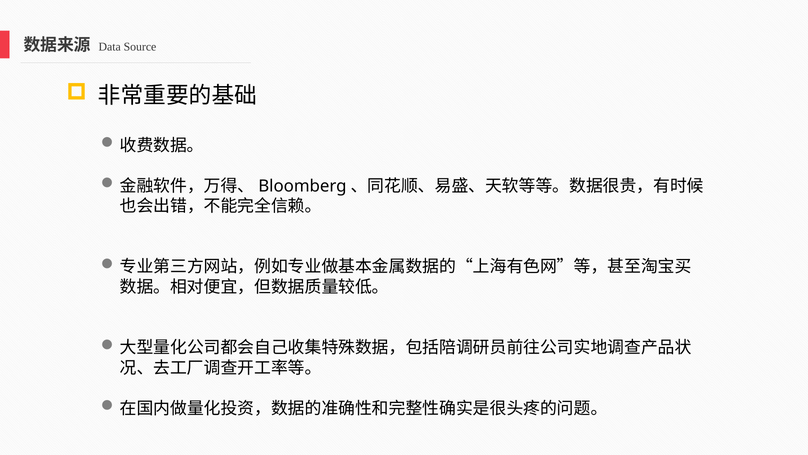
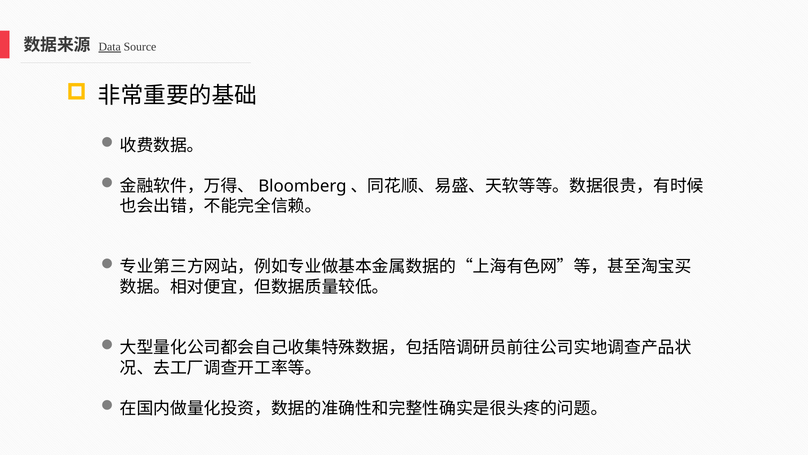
Data underline: none -> present
